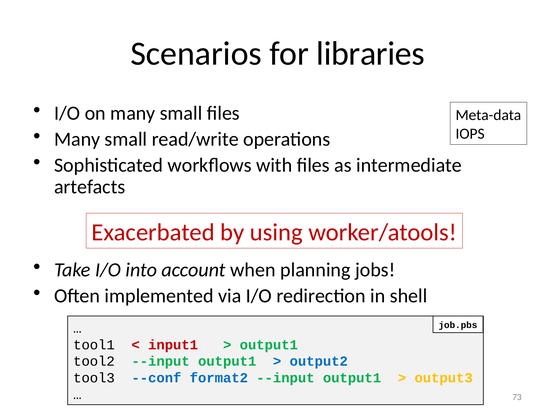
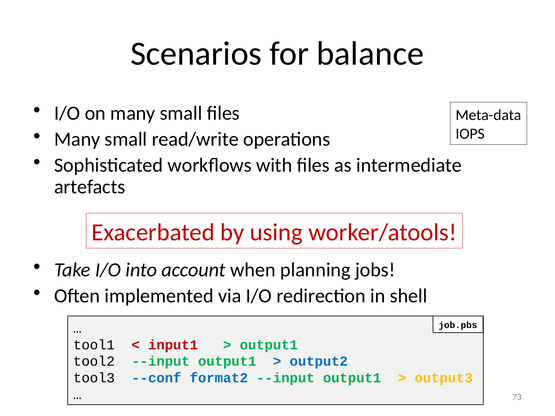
libraries: libraries -> balance
